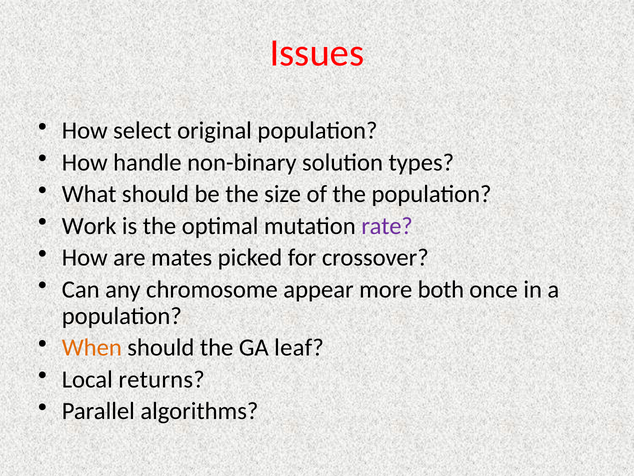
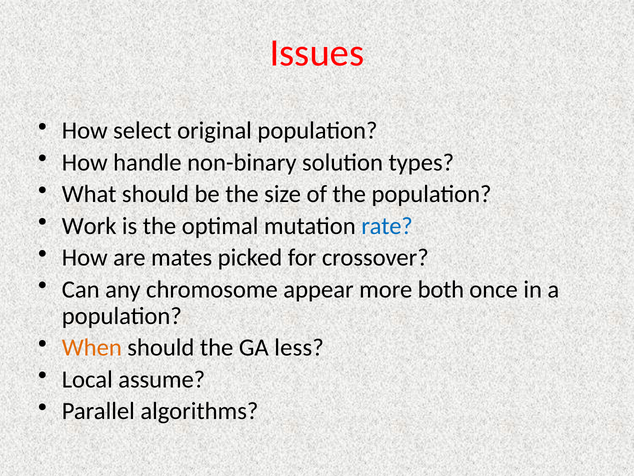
rate colour: purple -> blue
leaf: leaf -> less
returns: returns -> assume
